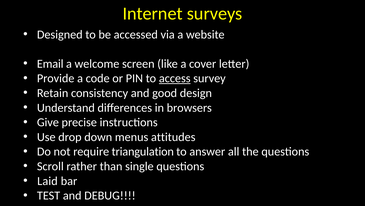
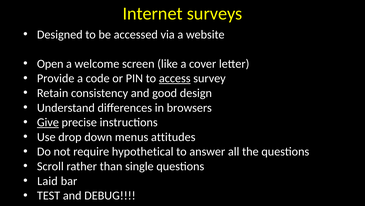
Email: Email -> Open
Give underline: none -> present
triangulation: triangulation -> hypothetical
